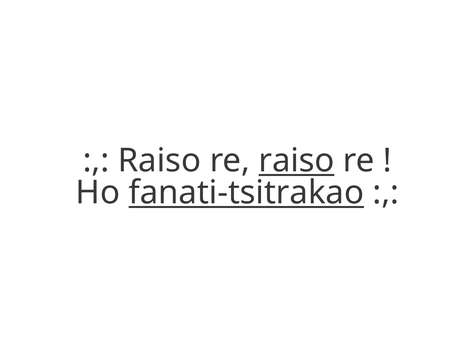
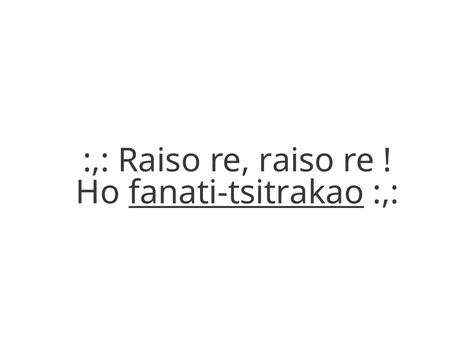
raiso at (296, 161) underline: present -> none
